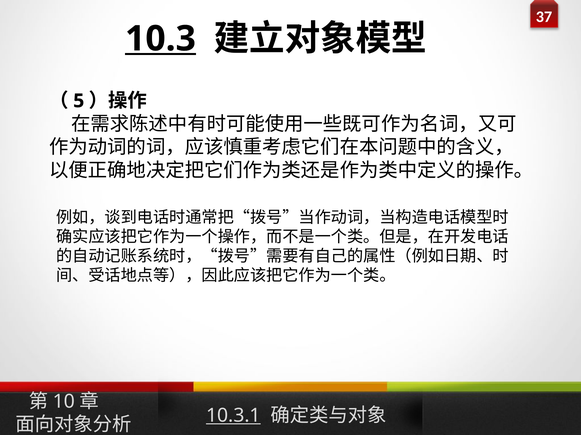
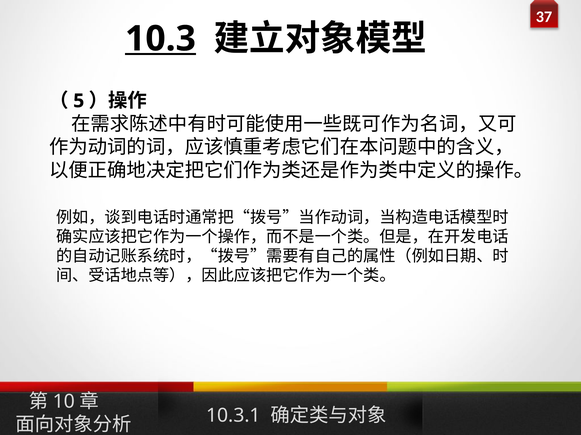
10.3.1 underline: present -> none
